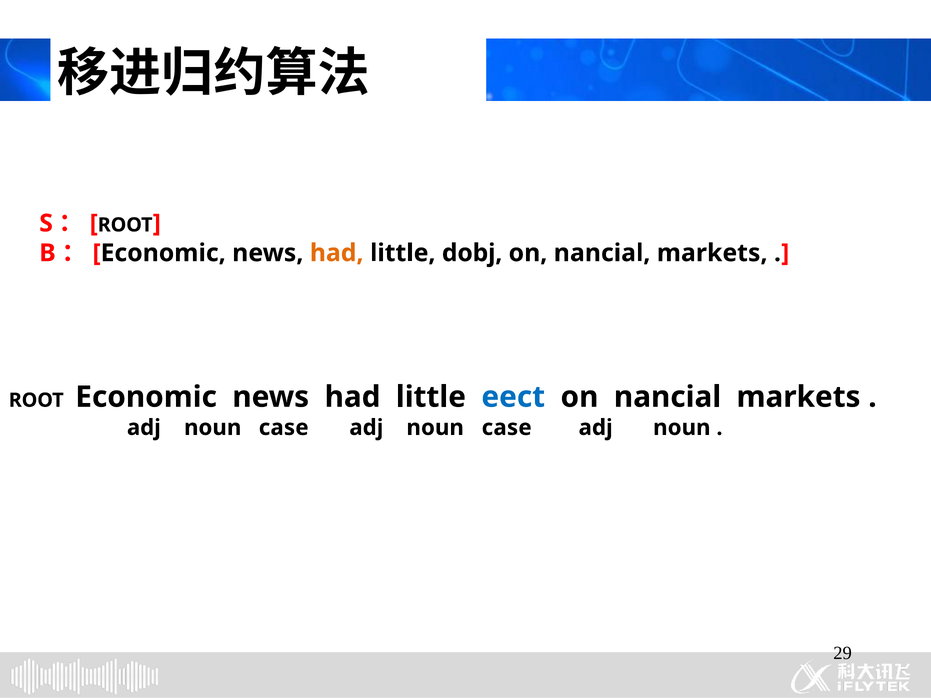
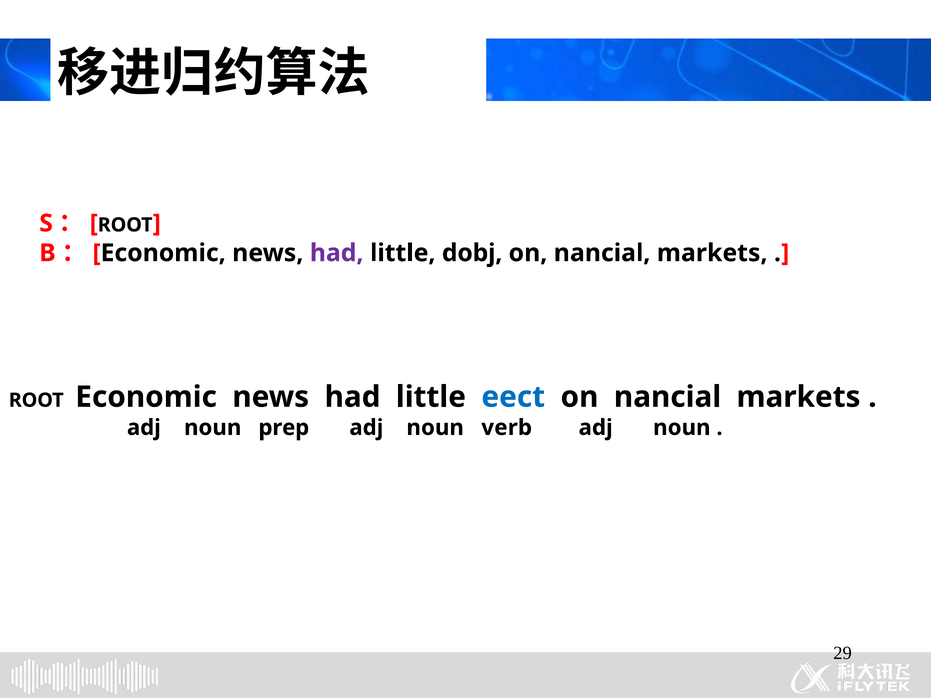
had at (337, 253) colour: orange -> purple
case at (284, 428): case -> prep
case at (507, 428): case -> verb
